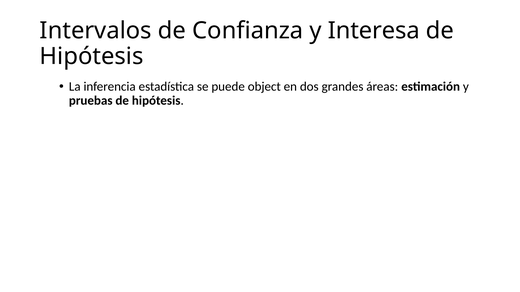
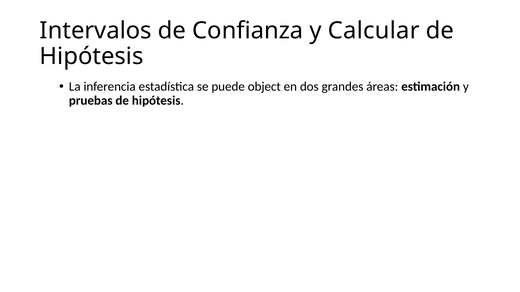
Interesa: Interesa -> Calcular
